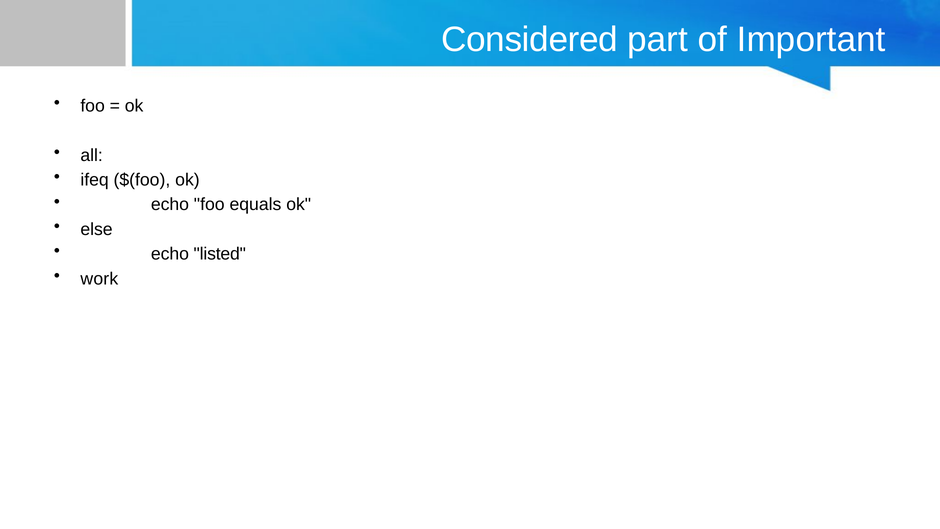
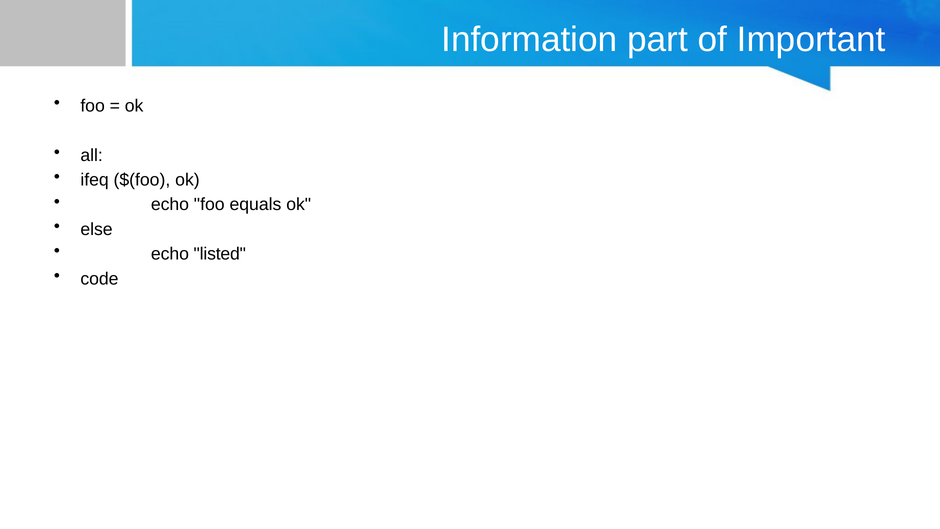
Considered: Considered -> Information
work: work -> code
